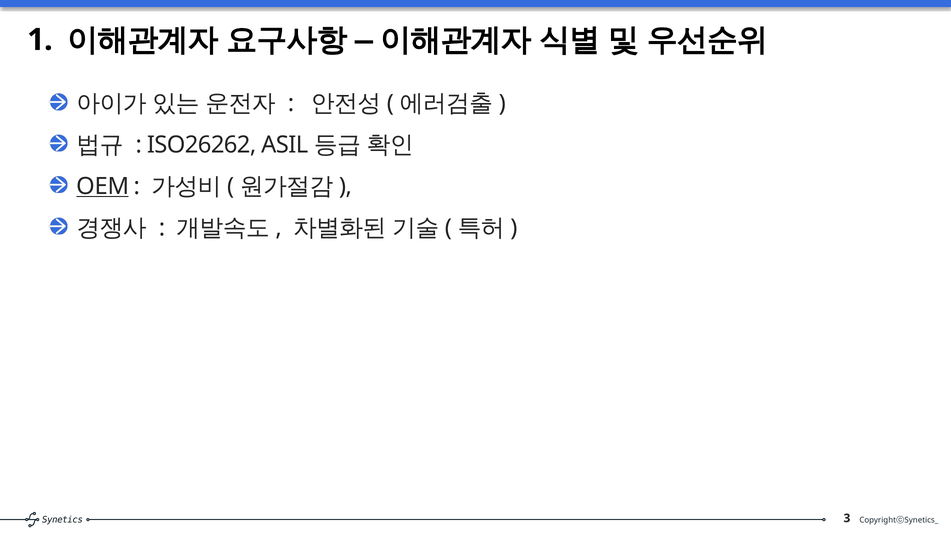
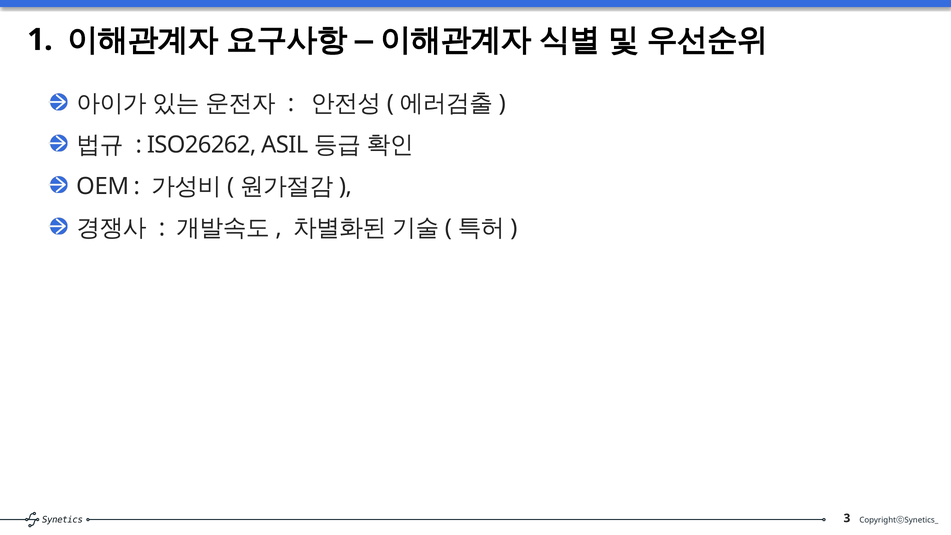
OEM underline: present -> none
